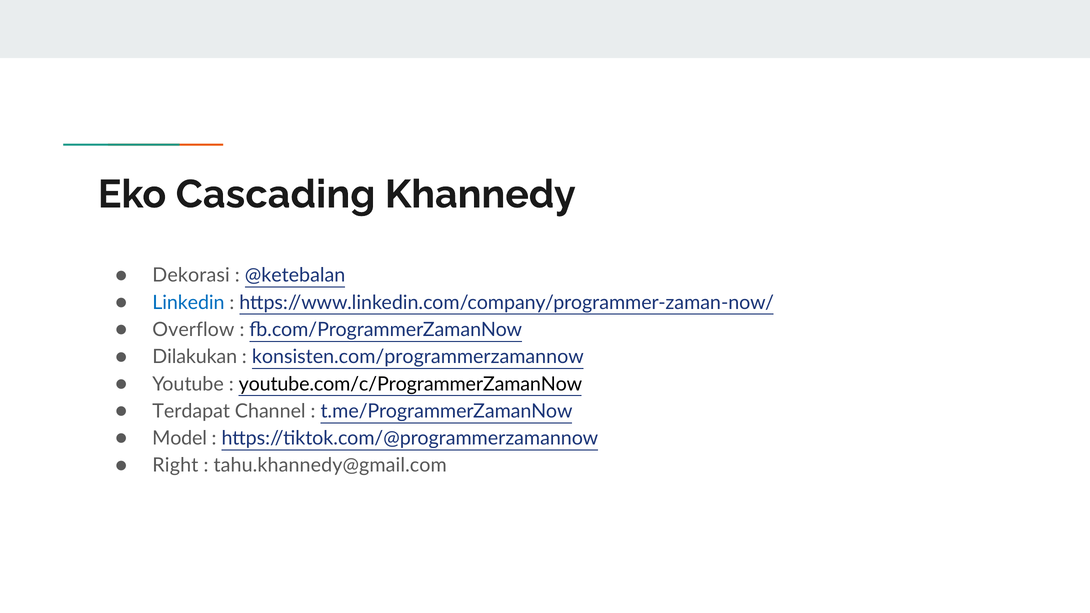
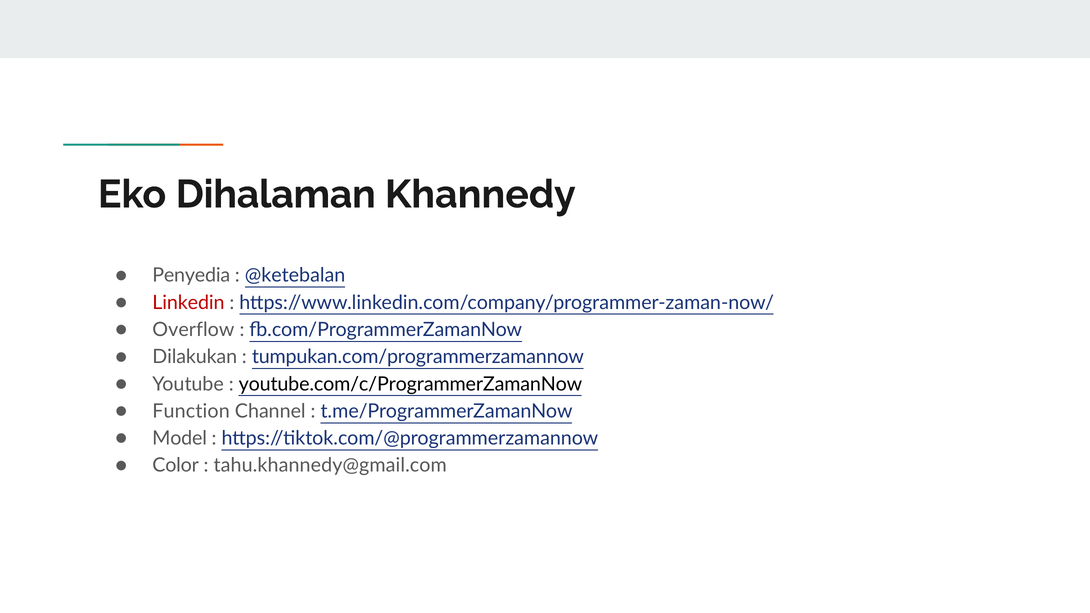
Cascading: Cascading -> Dihalaman
Dekorasi: Dekorasi -> Penyedia
Linkedin colour: blue -> red
konsisten.com/programmerzamannow: konsisten.com/programmerzamannow -> tumpukan.com/programmerzamannow
Terdapat: Terdapat -> Function
Right: Right -> Color
